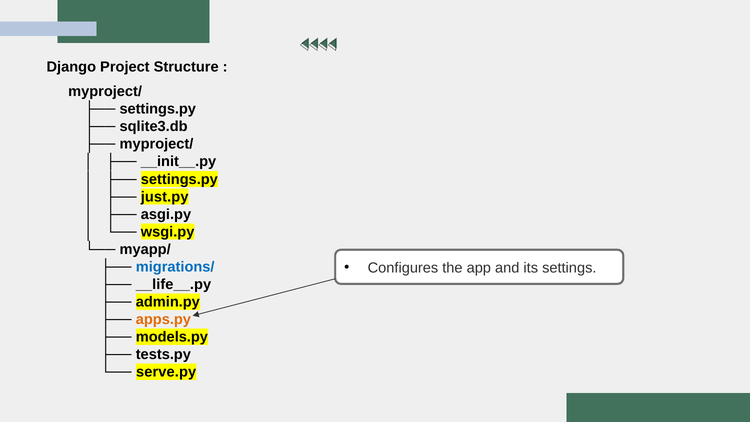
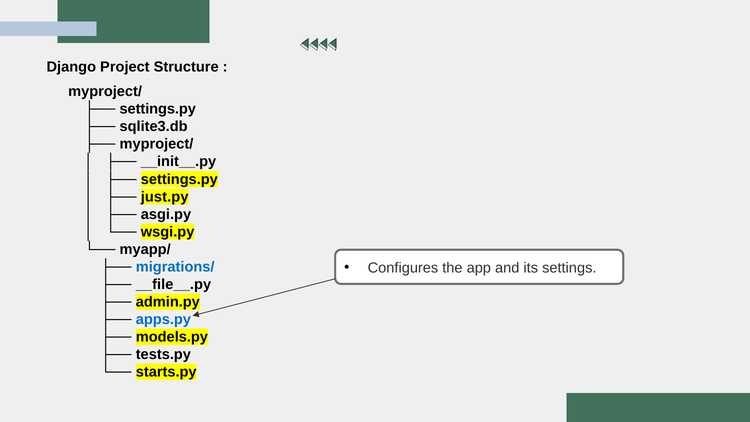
__life__.py: __life__.py -> __file__.py
apps.py colour: orange -> blue
serve.py: serve.py -> starts.py
